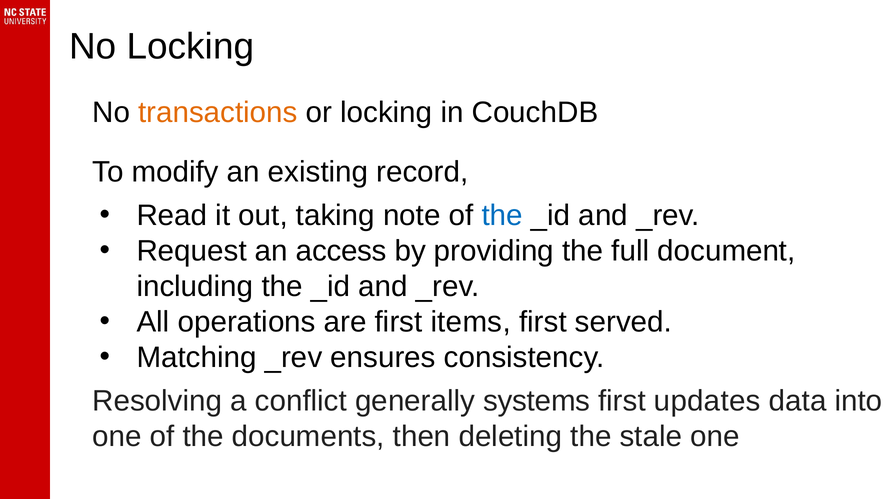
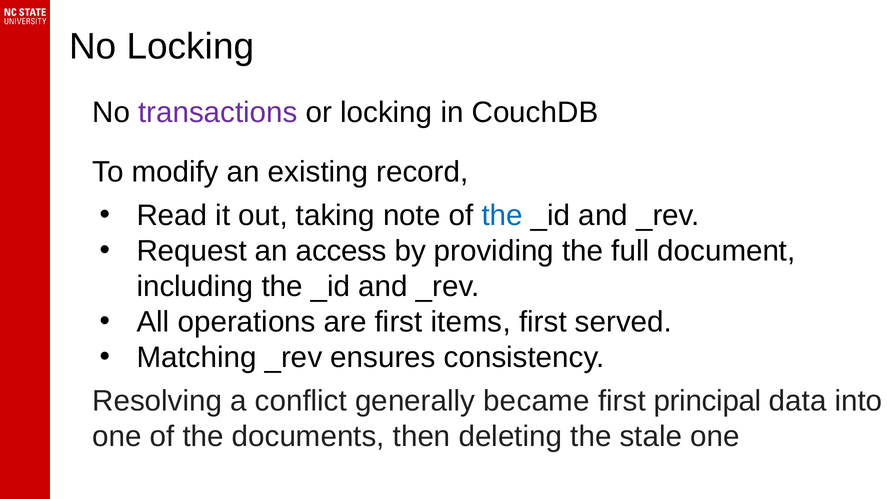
transactions colour: orange -> purple
systems: systems -> became
updates: updates -> principal
